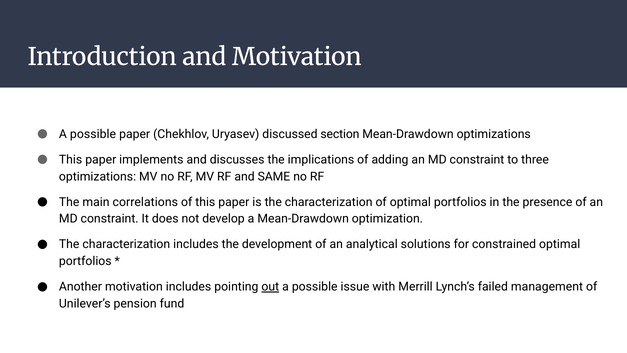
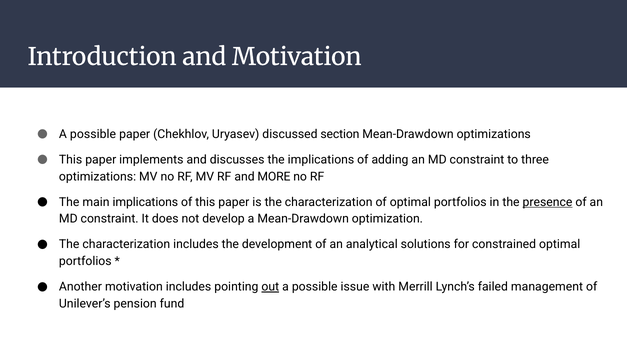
SAME: SAME -> MORE
main correlations: correlations -> implications
presence underline: none -> present
